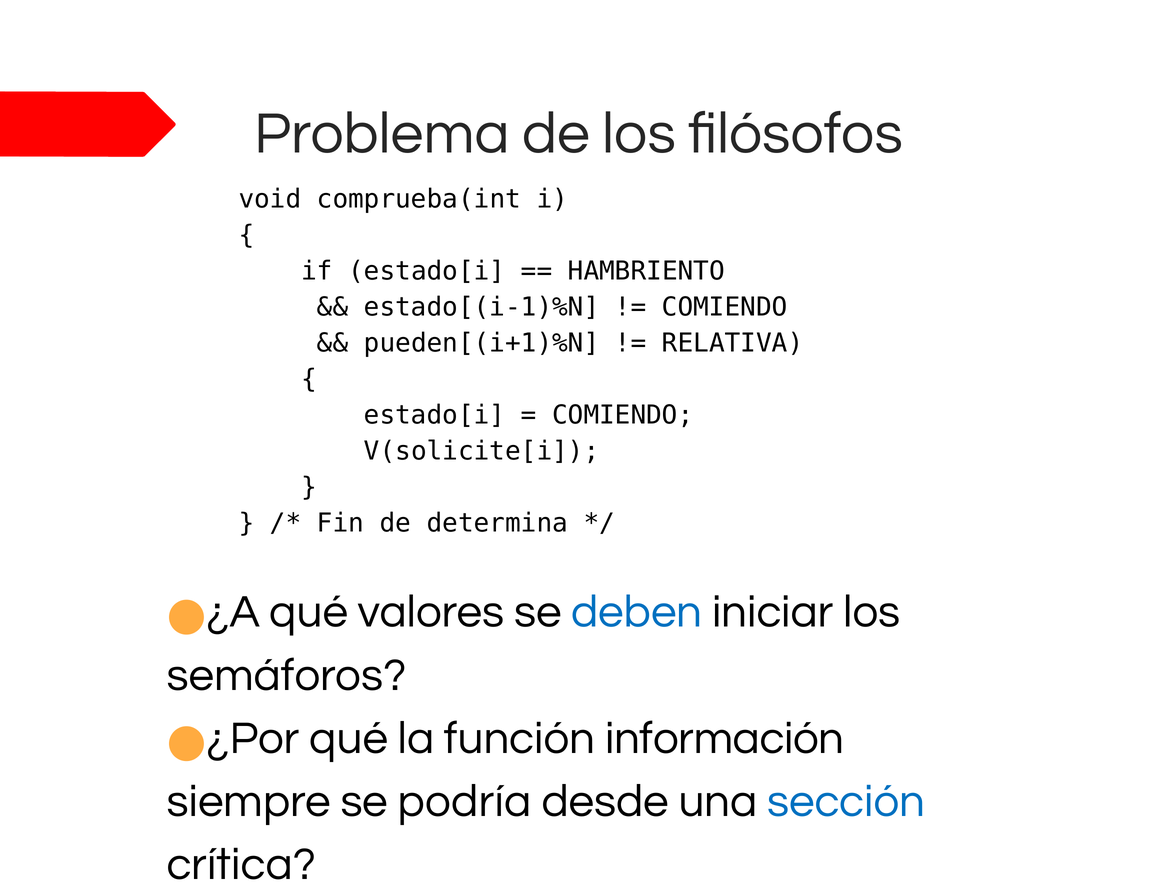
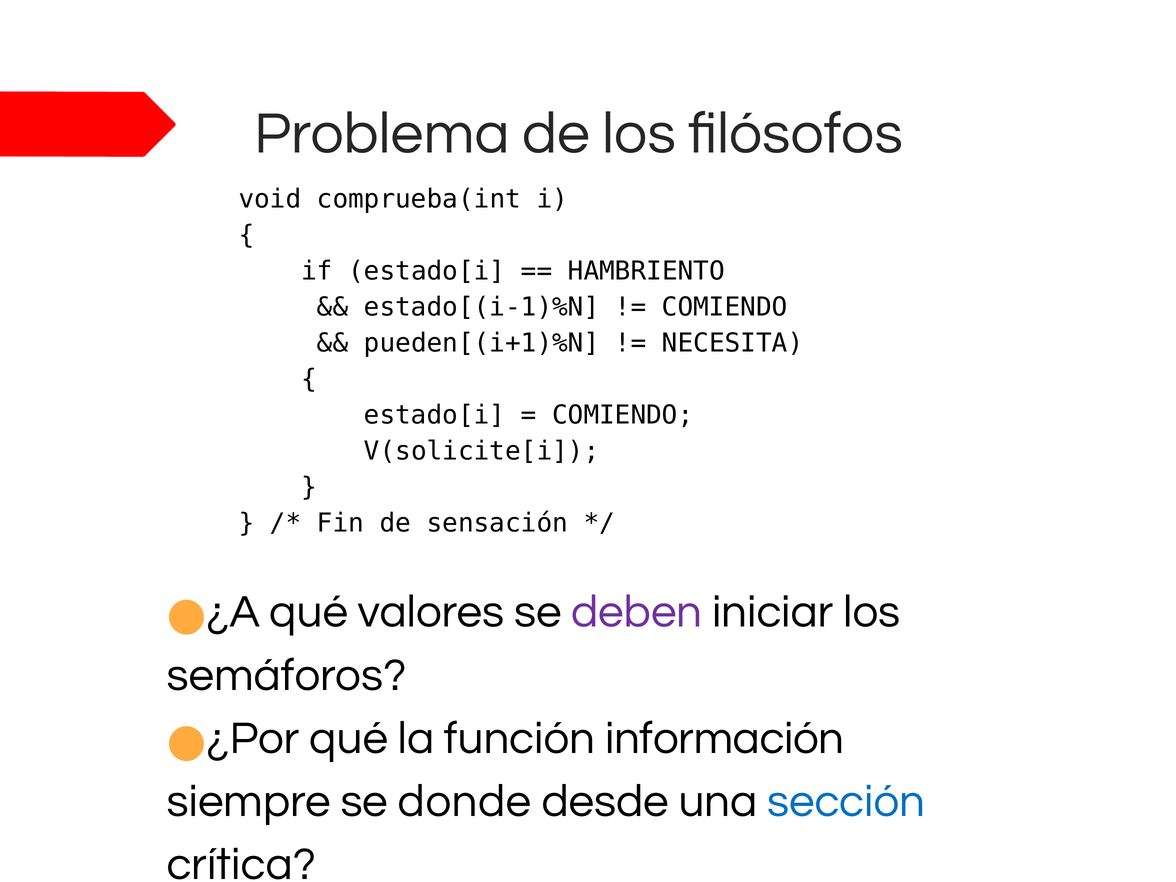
RELATIVA: RELATIVA -> NECESITA
determina: determina -> sensación
deben colour: blue -> purple
podría: podría -> donde
